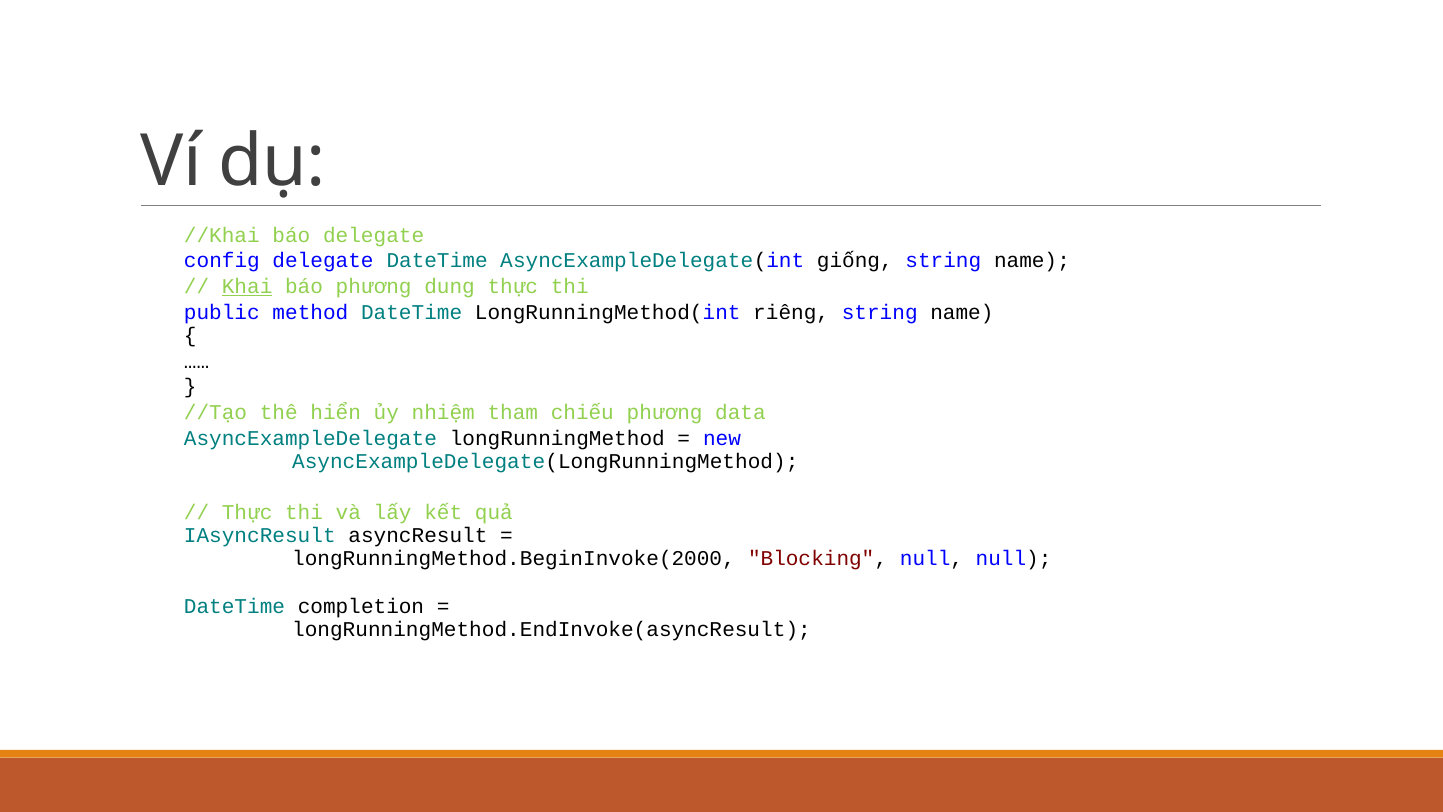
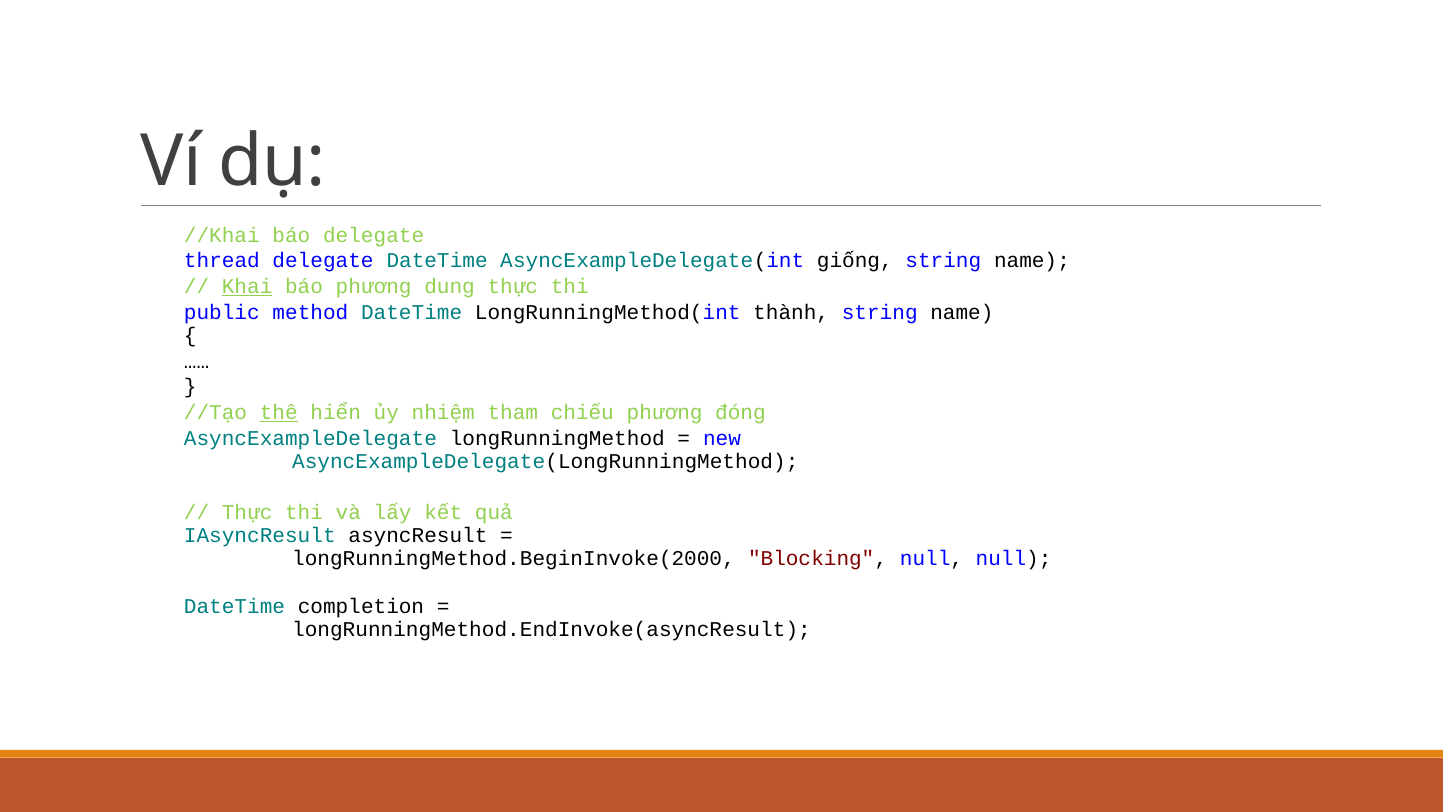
config: config -> thread
riêng: riêng -> thành
thê underline: none -> present
data: data -> đóng
